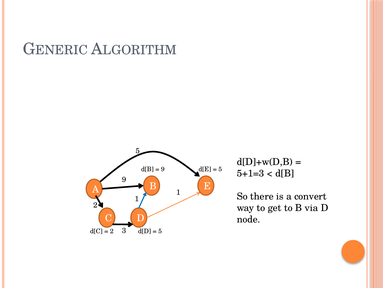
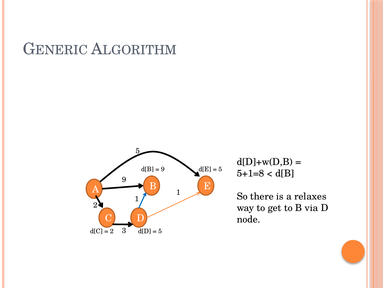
5+1=3: 5+1=3 -> 5+1=8
convert: convert -> relaxes
